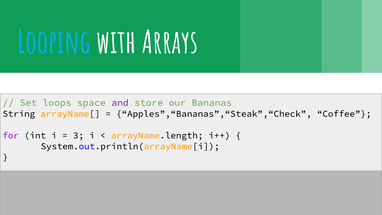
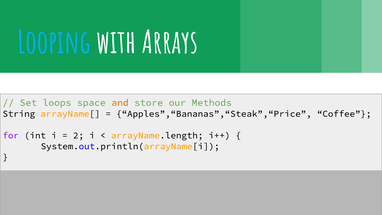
and colour: purple -> orange
Bananas: Bananas -> Methods
Apples”,“Bananas”,“Steak”,“Check: Apples”,“Bananas”,“Steak”,“Check -> Apples”,“Bananas”,“Steak”,“Price
3: 3 -> 2
